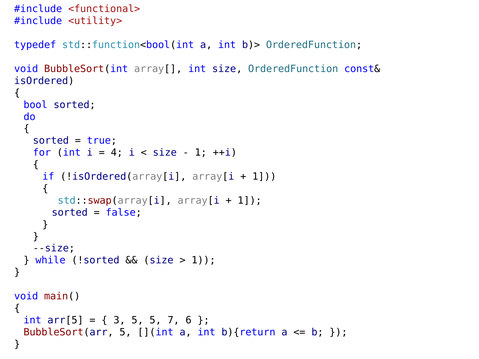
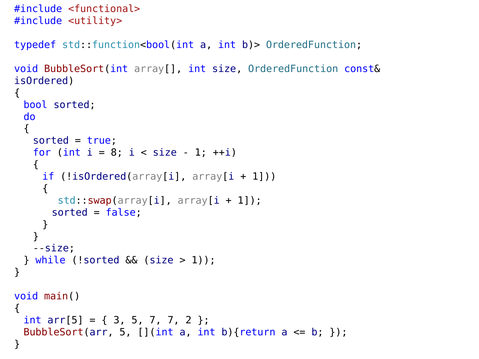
4: 4 -> 8
5 5: 5 -> 7
6: 6 -> 2
